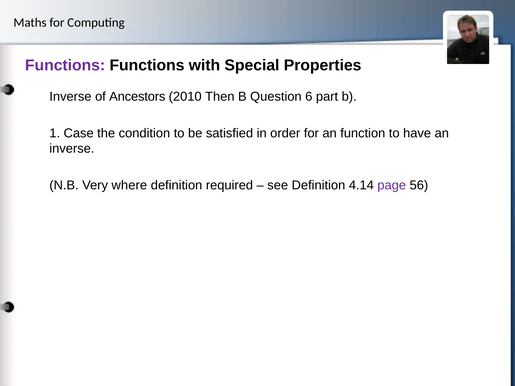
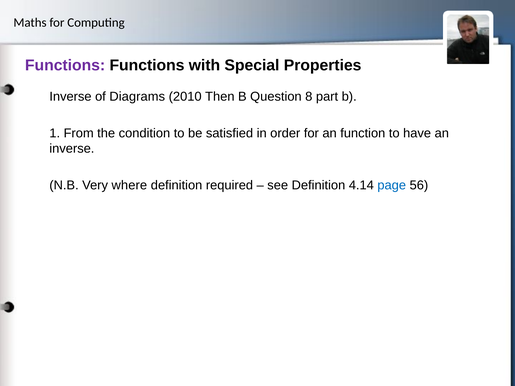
Ancestors: Ancestors -> Diagrams
6: 6 -> 8
Case: Case -> From
page colour: purple -> blue
